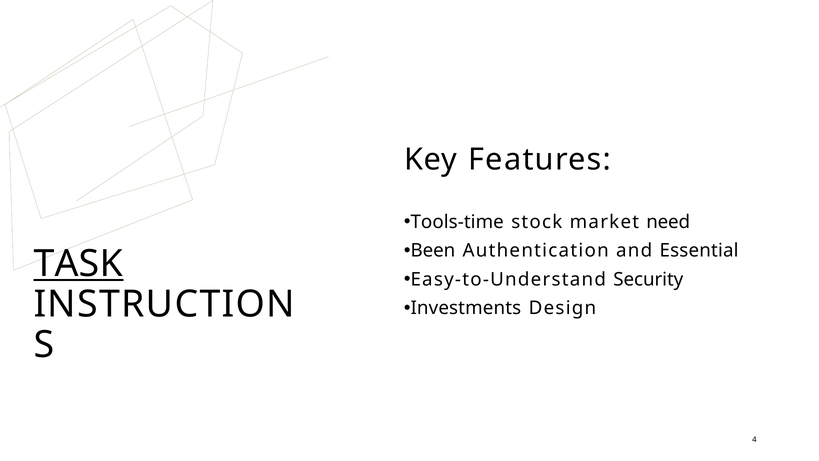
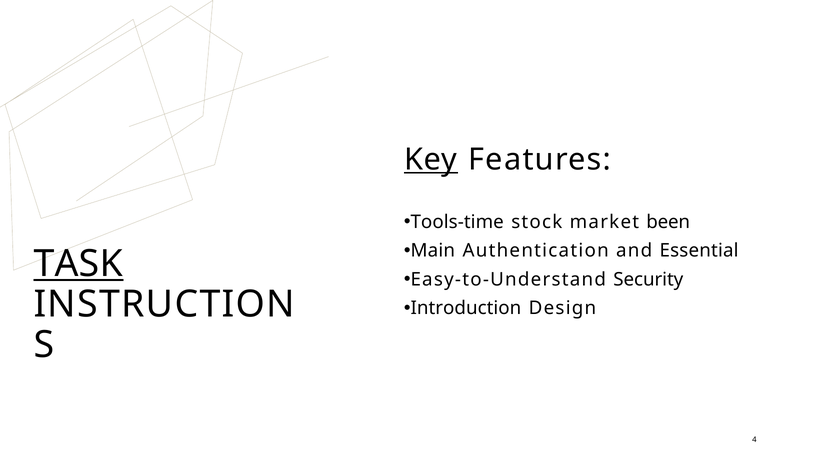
Key underline: none -> present
need: need -> been
Been: Been -> Main
Investments: Investments -> Introduction
